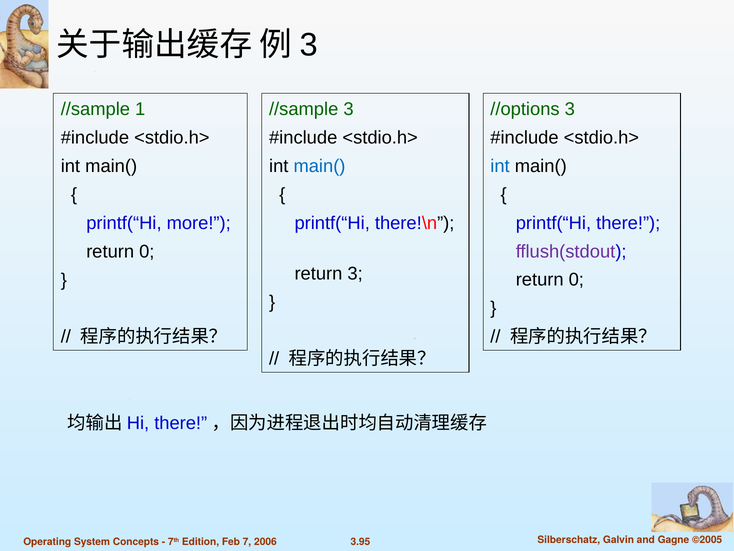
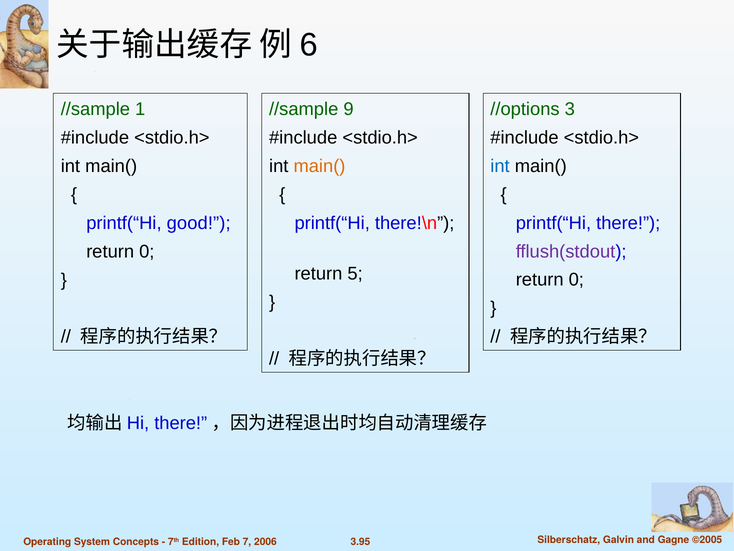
3 at (309, 45): 3 -> 6
//sample 3: 3 -> 9
main( at (319, 166) colour: blue -> orange
more: more -> good
return 3: 3 -> 5
